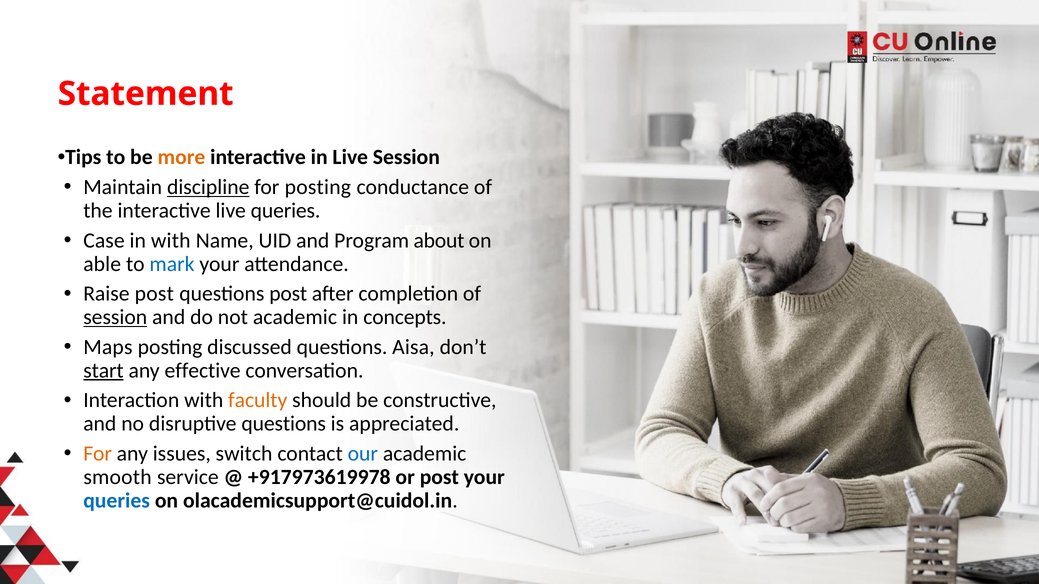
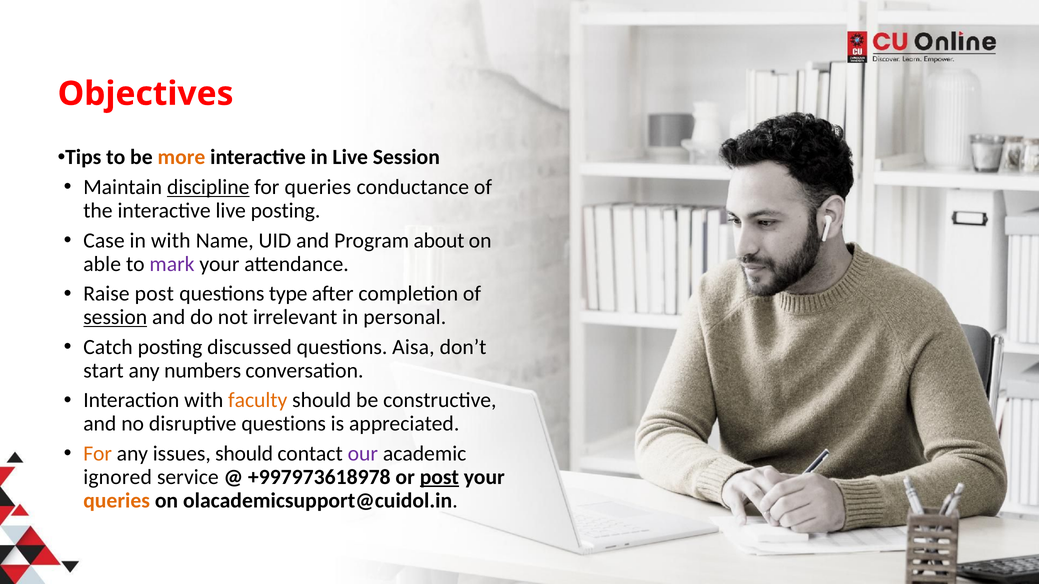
Statement: Statement -> Objectives
for posting: posting -> queries
live queries: queries -> posting
mark colour: blue -> purple
questions post: post -> type
not academic: academic -> irrelevant
concepts: concepts -> personal
Maps: Maps -> Catch
start underline: present -> none
effective: effective -> numbers
issues switch: switch -> should
our colour: blue -> purple
smooth: smooth -> ignored
+917973619978: +917973619978 -> +997973618978
post at (439, 477) underline: none -> present
queries at (117, 501) colour: blue -> orange
